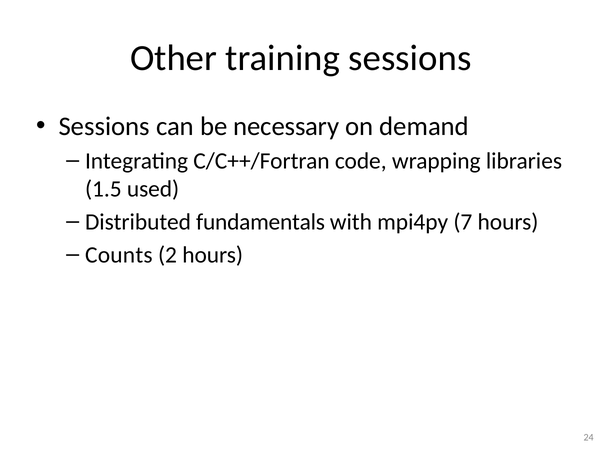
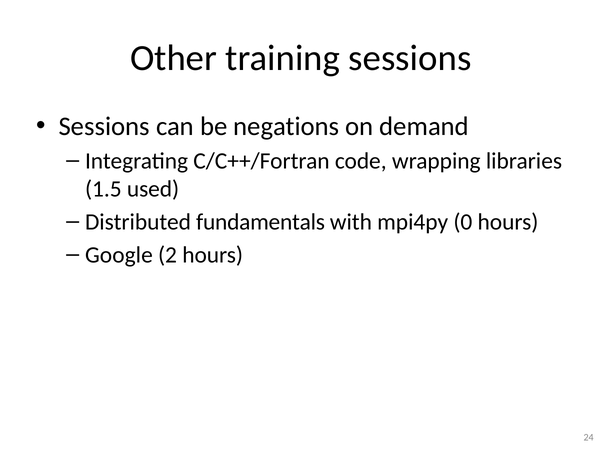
necessary: necessary -> negations
7: 7 -> 0
Counts: Counts -> Google
